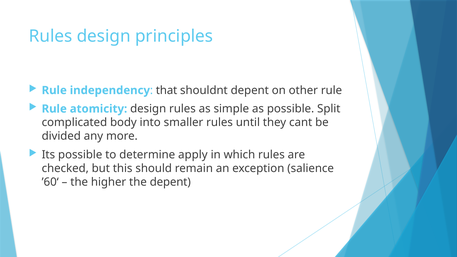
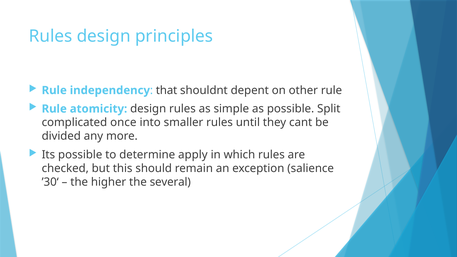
body: body -> once
’60‘: ’60‘ -> ’30‘
the depent: depent -> several
